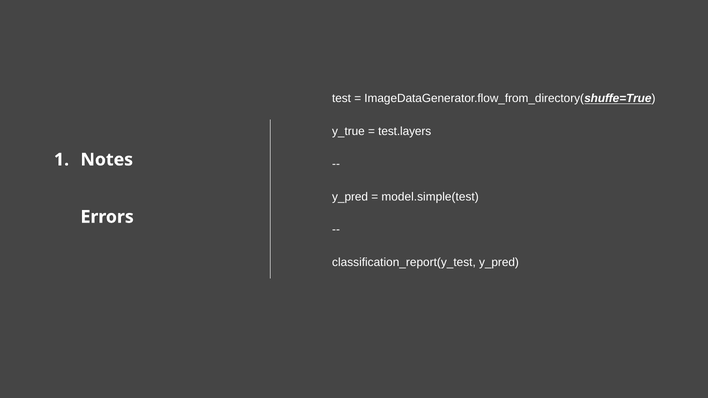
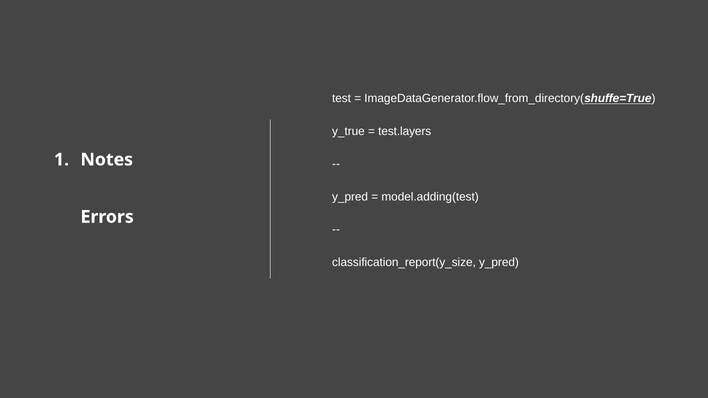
model.simple(test: model.simple(test -> model.adding(test
classification_report(y_test: classification_report(y_test -> classification_report(y_size
